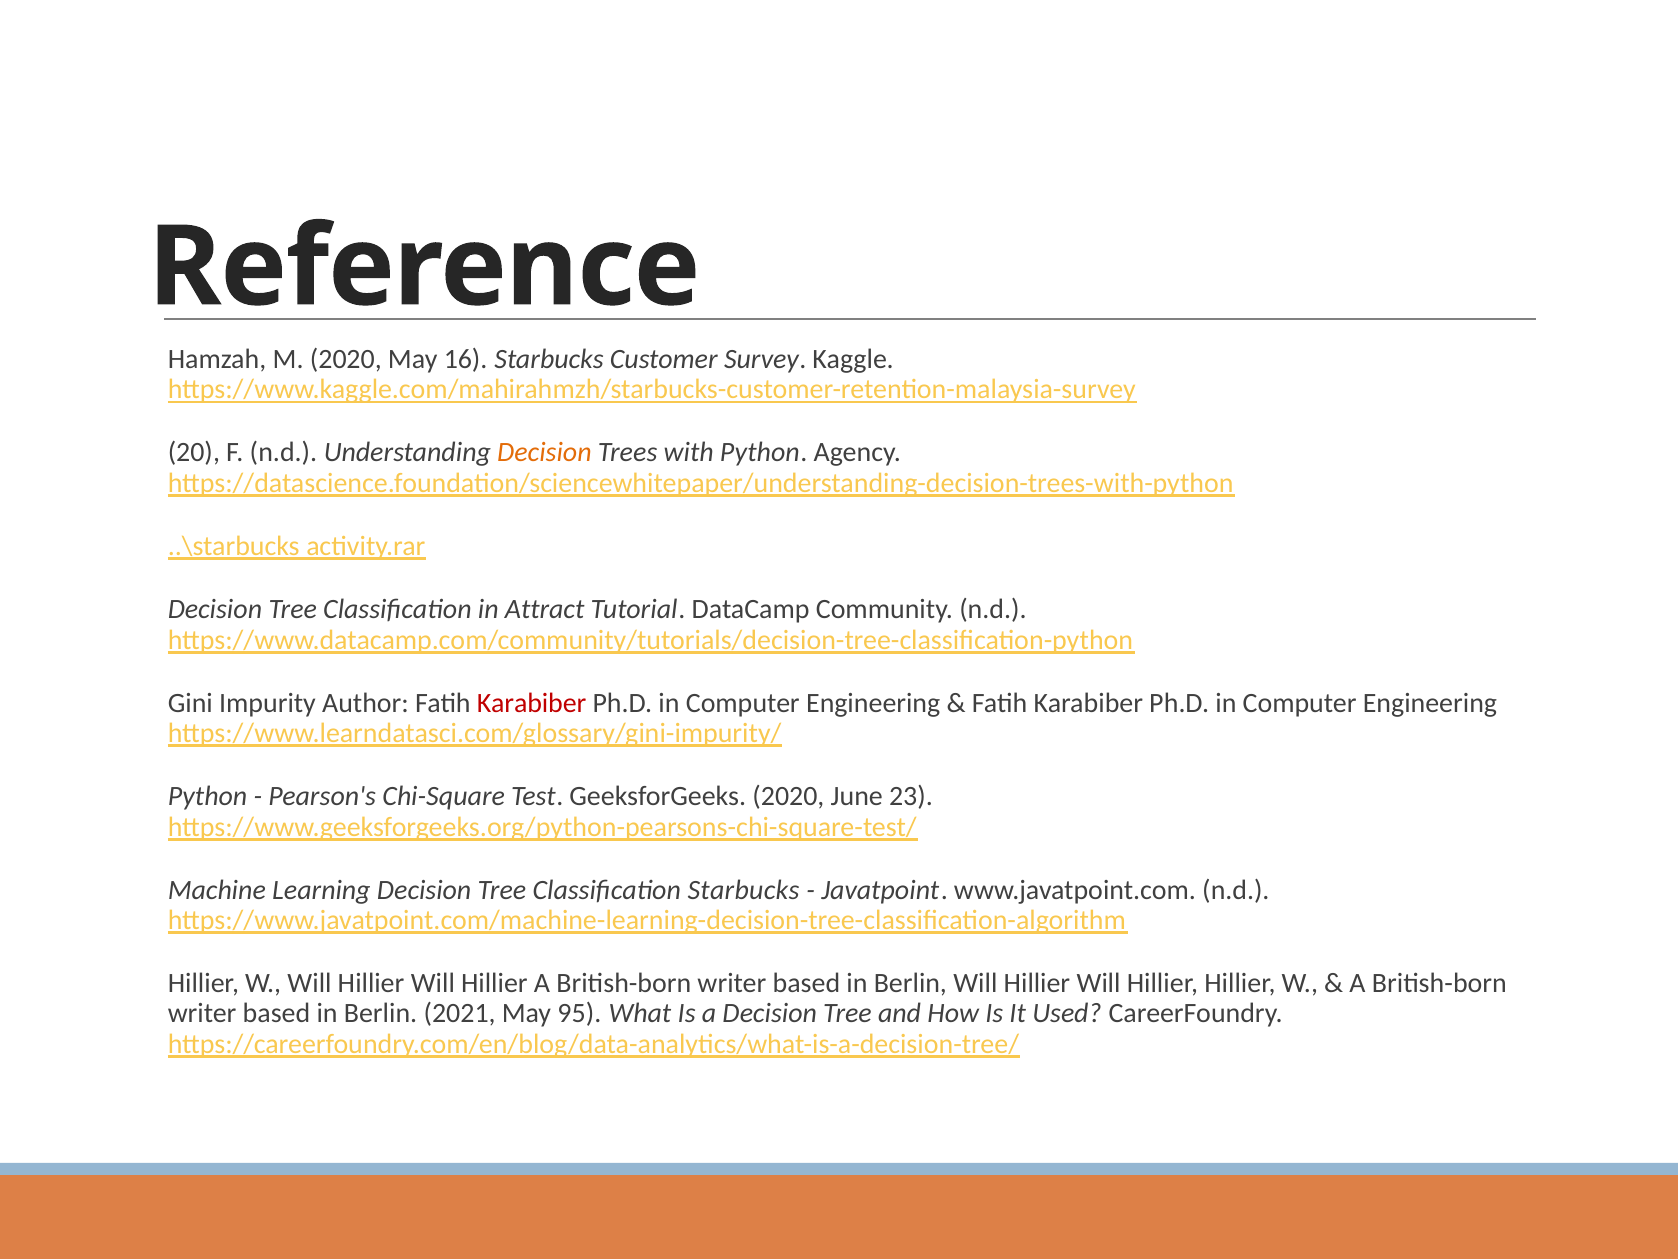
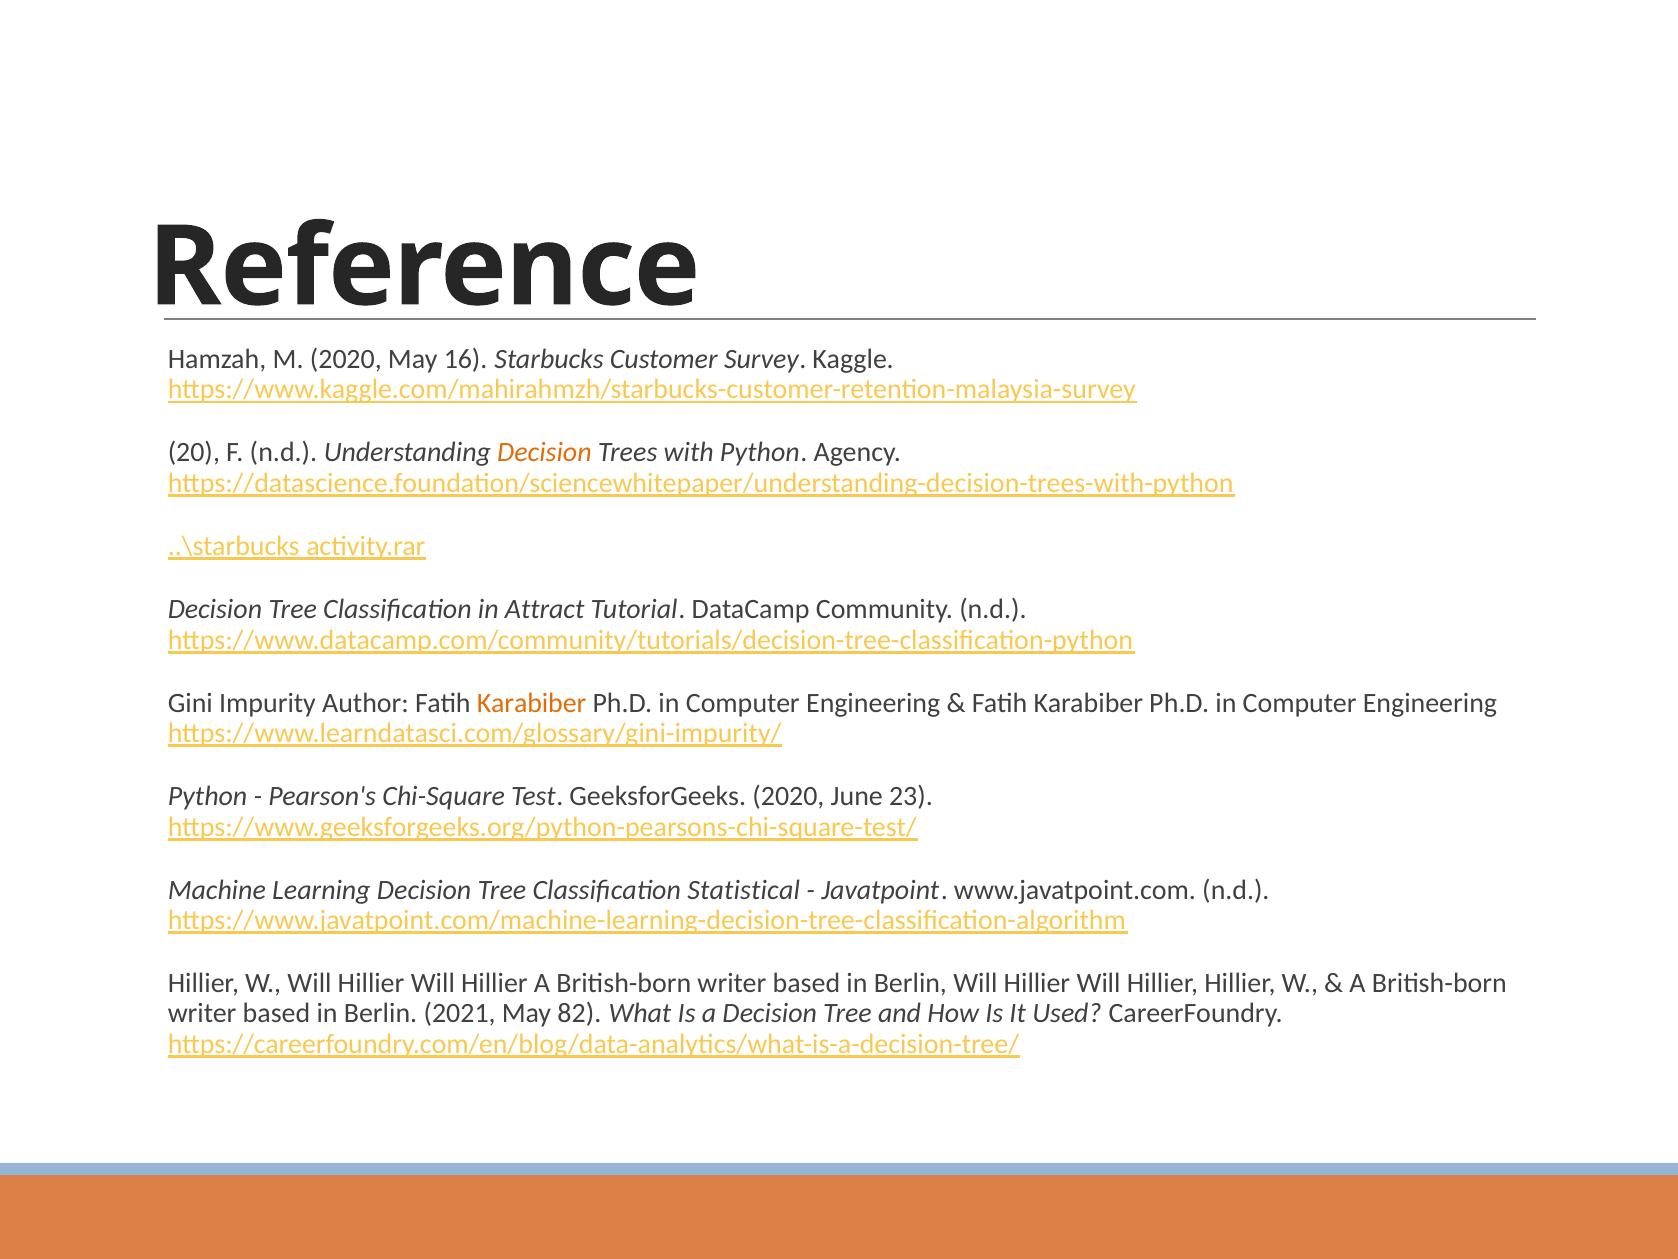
Karabiber at (532, 703) colour: red -> orange
Classification Starbucks: Starbucks -> Statistical
95: 95 -> 82
